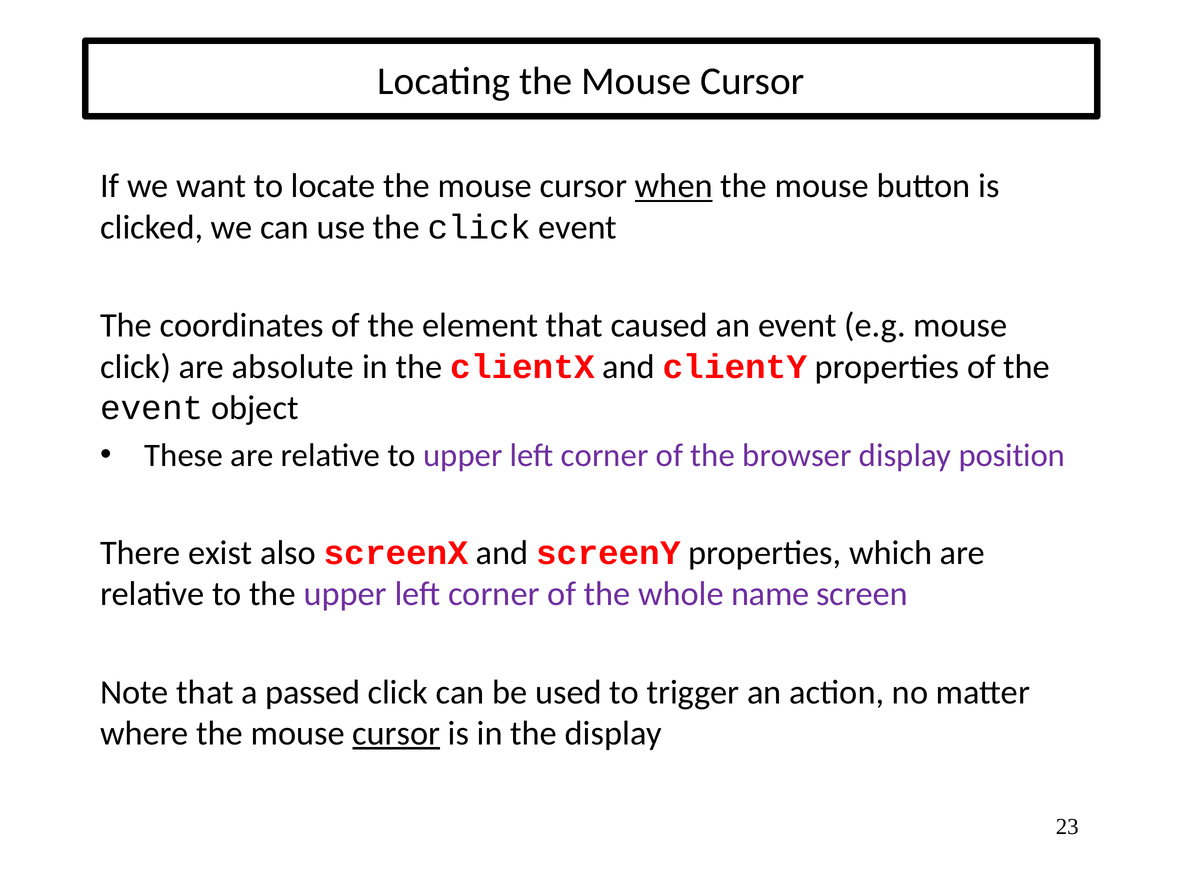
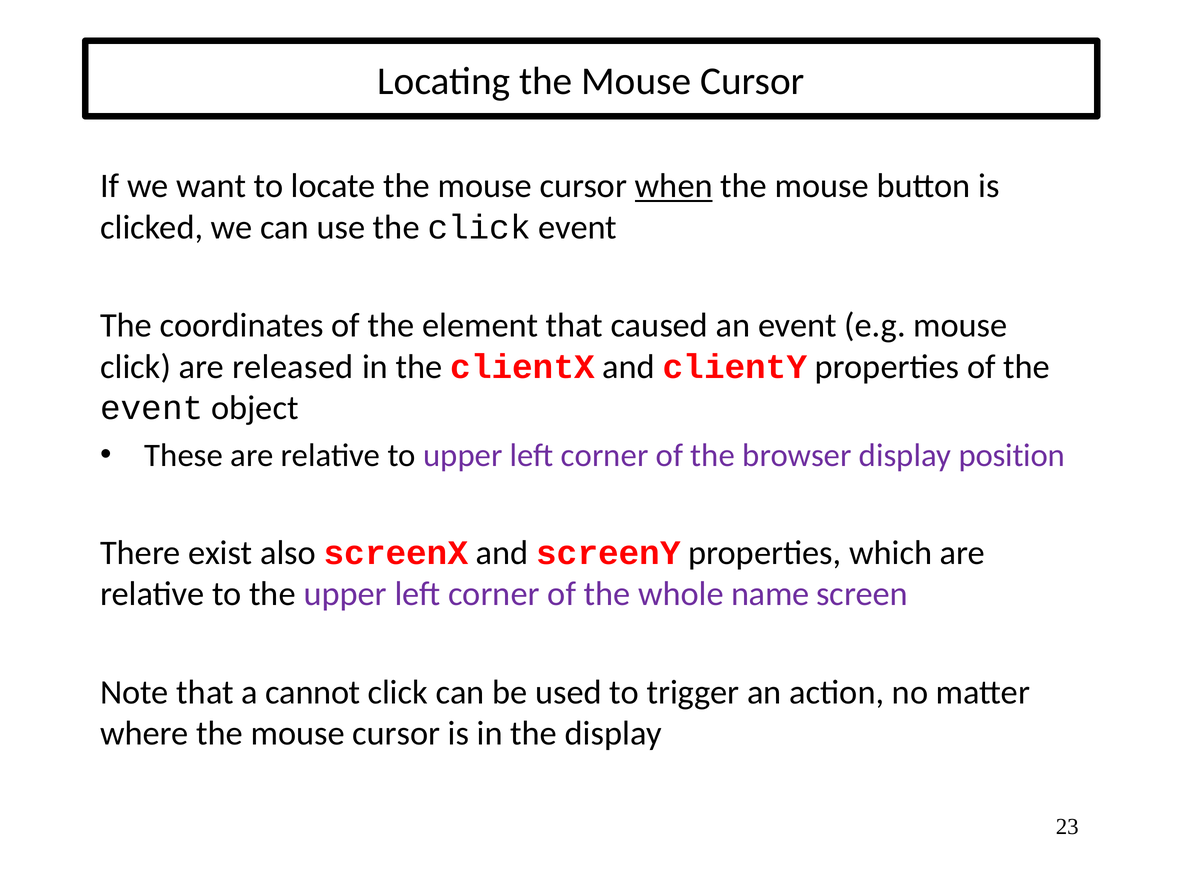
absolute: absolute -> released
passed: passed -> cannot
cursor at (396, 734) underline: present -> none
